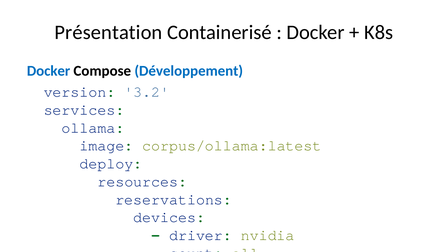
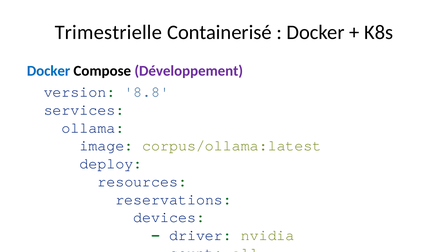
Présentation: Présentation -> Trimestrielle
Développement colour: blue -> purple
3.2: 3.2 -> 8.8
